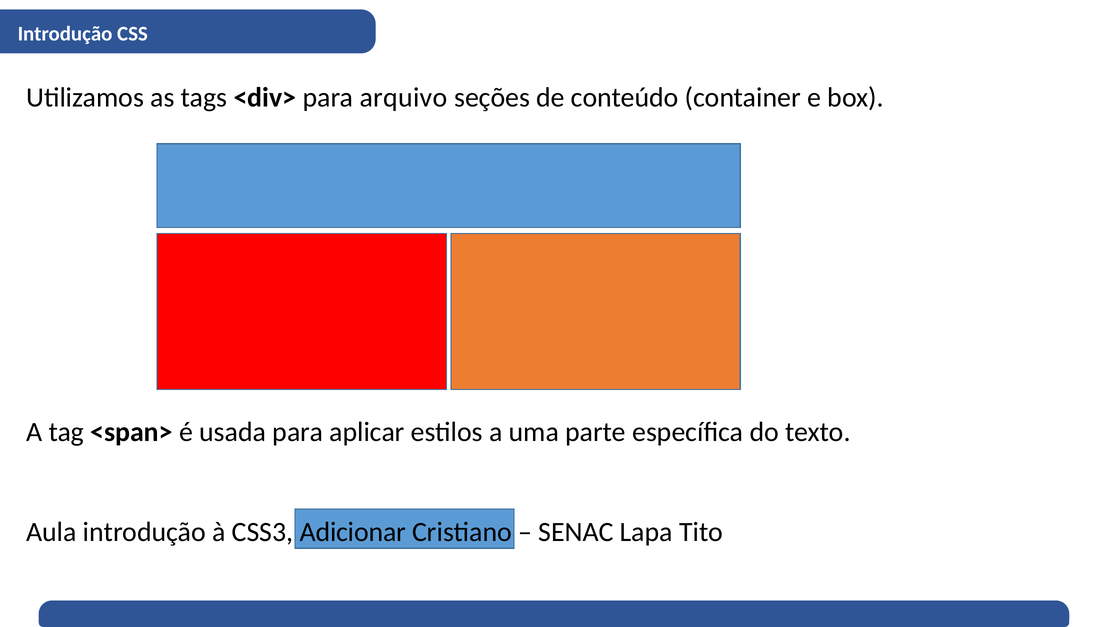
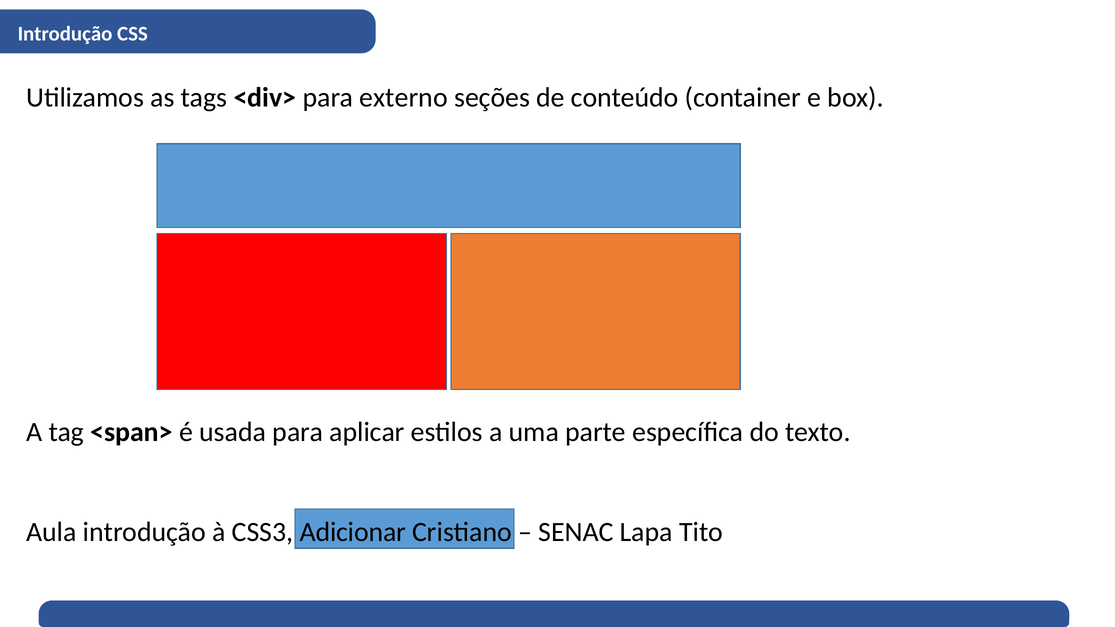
arquivo: arquivo -> externo
